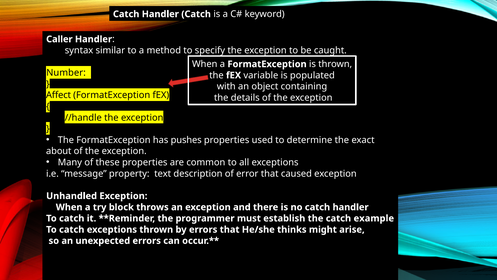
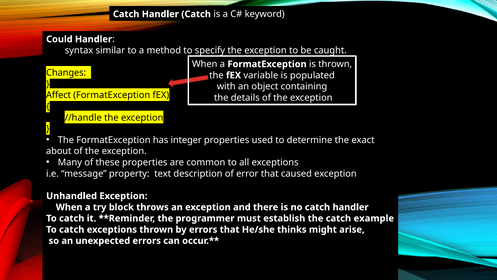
Caller: Caller -> Could
Number: Number -> Changes
pushes: pushes -> integer
